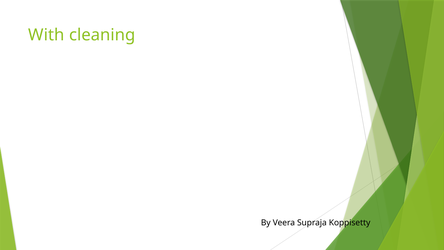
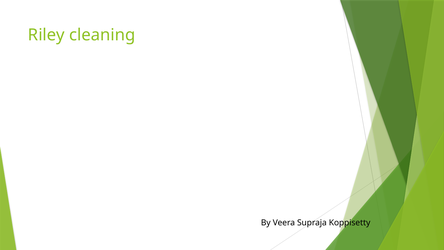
With: With -> Riley
